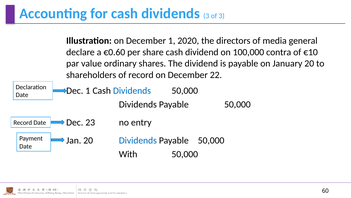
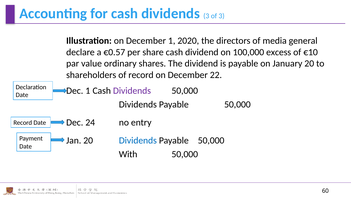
€0.60: €0.60 -> €0.57
contra: contra -> excess
Dividends at (132, 91) colour: blue -> purple
23: 23 -> 24
